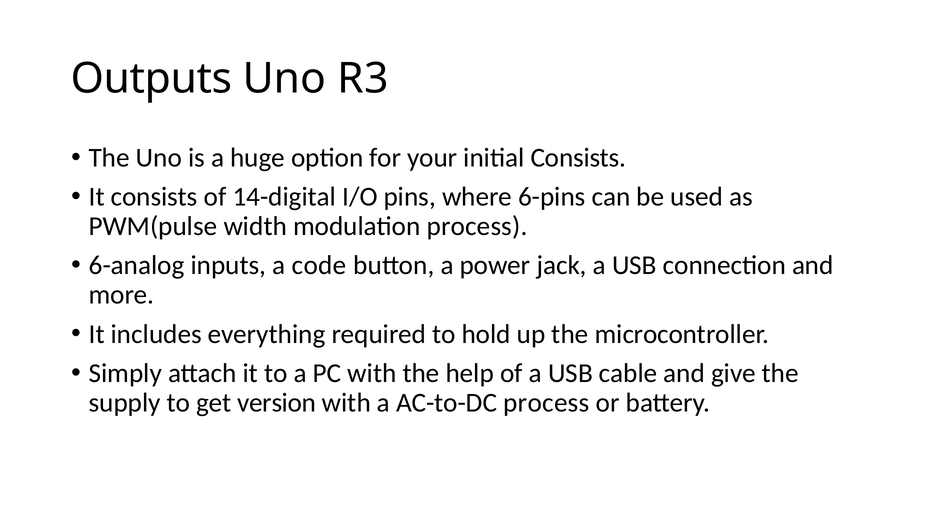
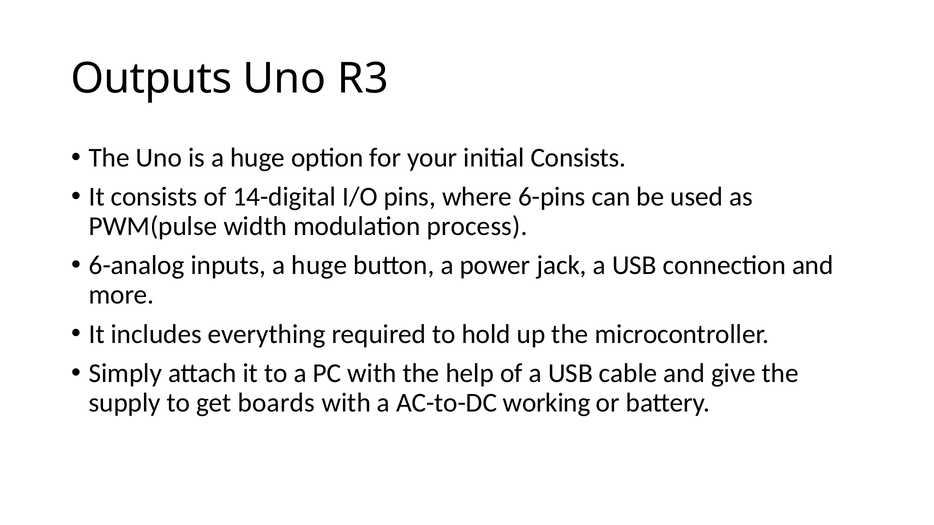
inputs a code: code -> huge
version: version -> boards
AC-to-DC process: process -> working
